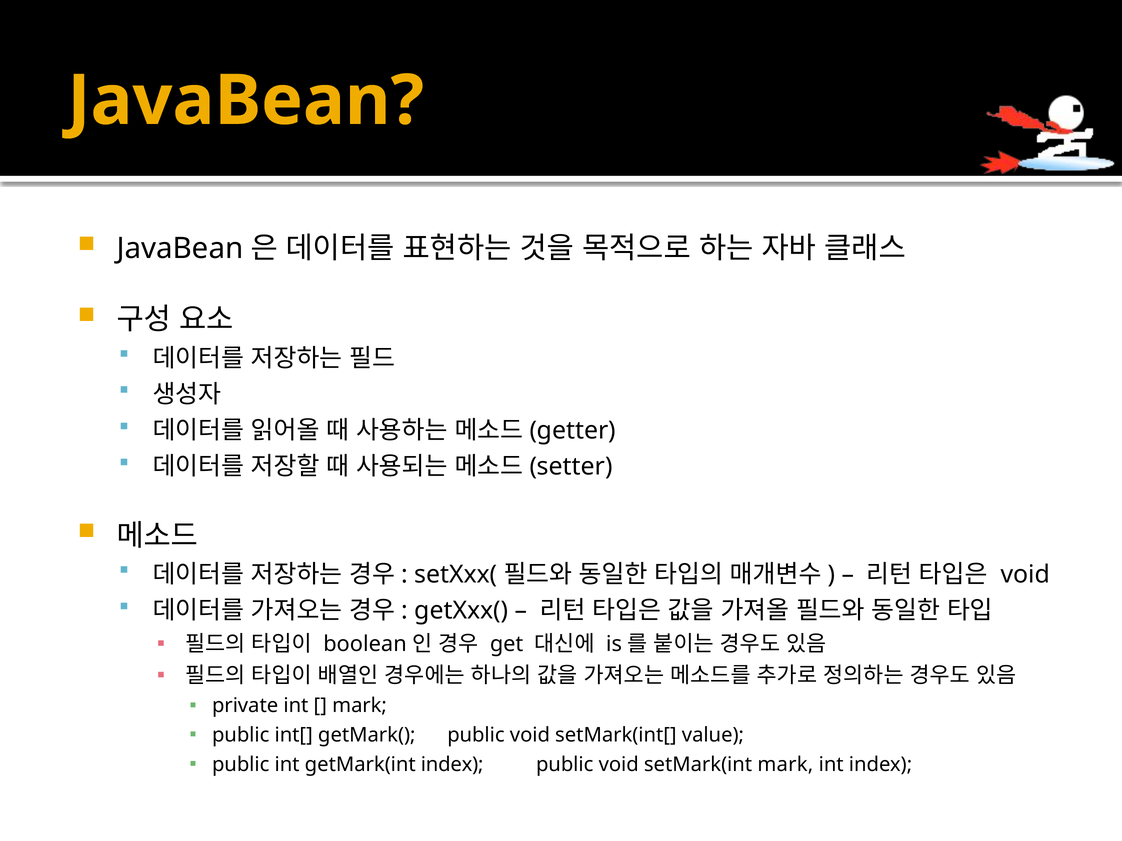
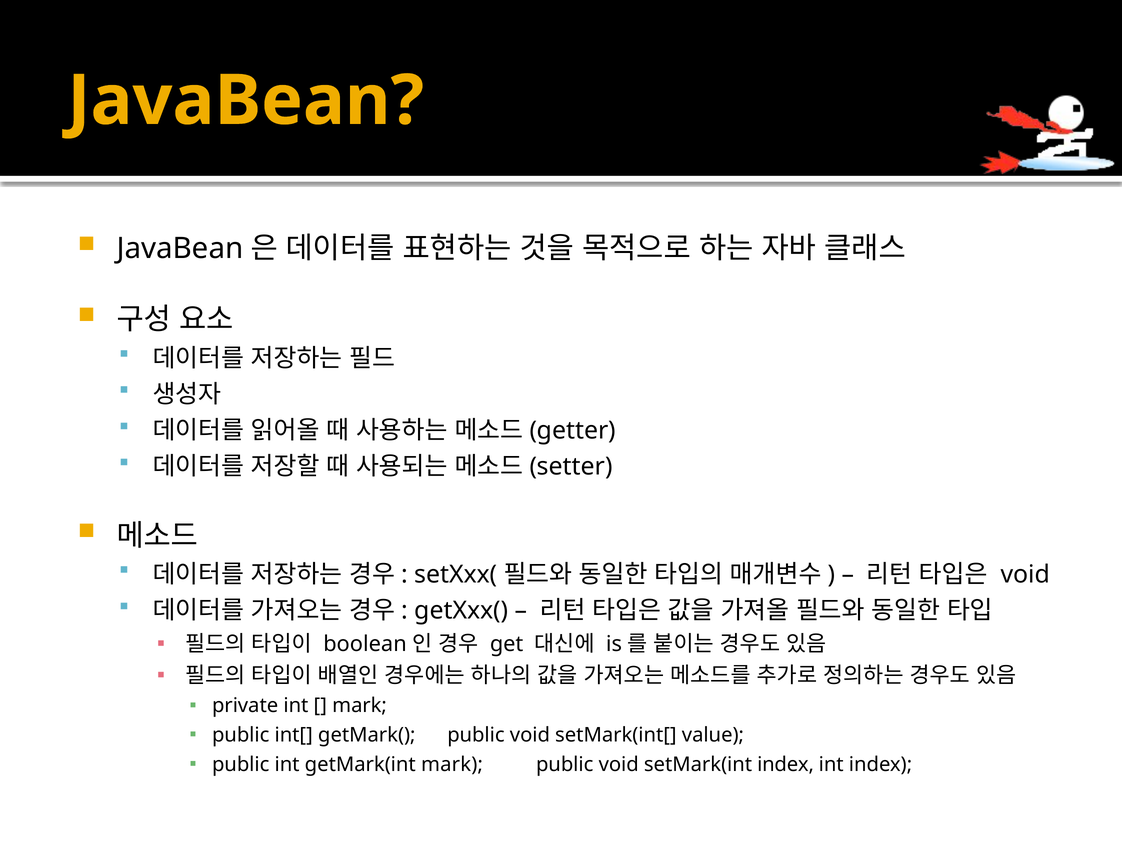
getMark(int index: index -> mark
setMark(int mark: mark -> index
